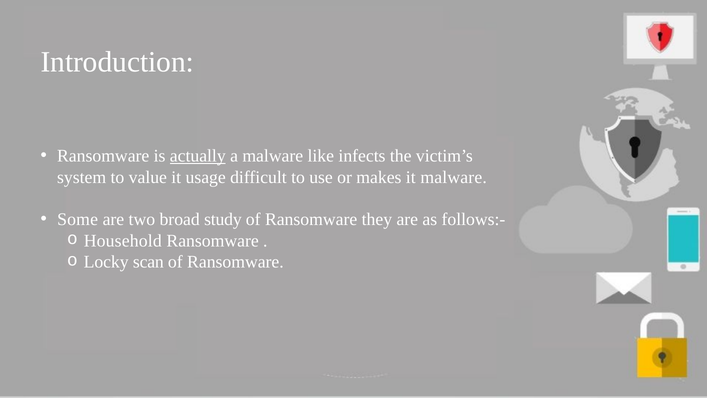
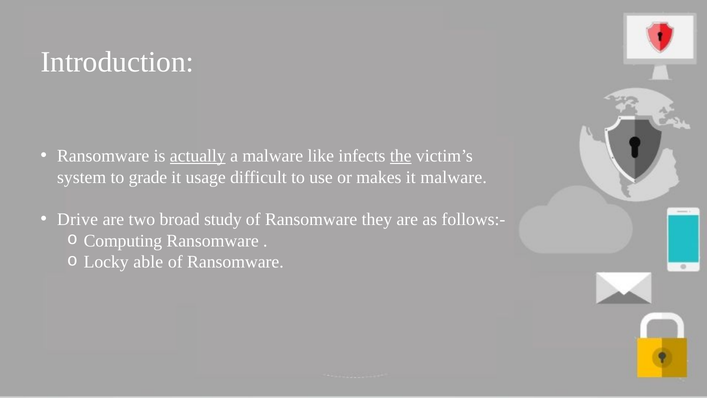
the underline: none -> present
value: value -> grade
Some: Some -> Drive
Household: Household -> Computing
scan: scan -> able
